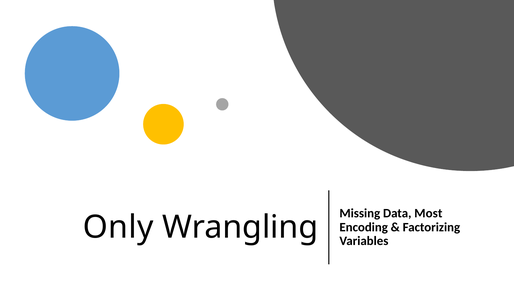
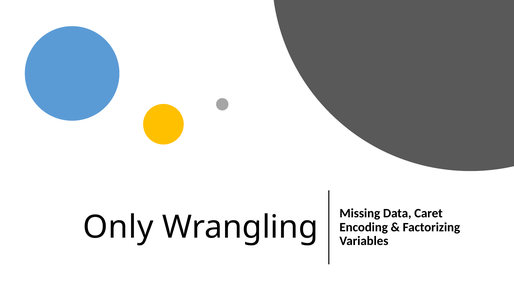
Most: Most -> Caret
